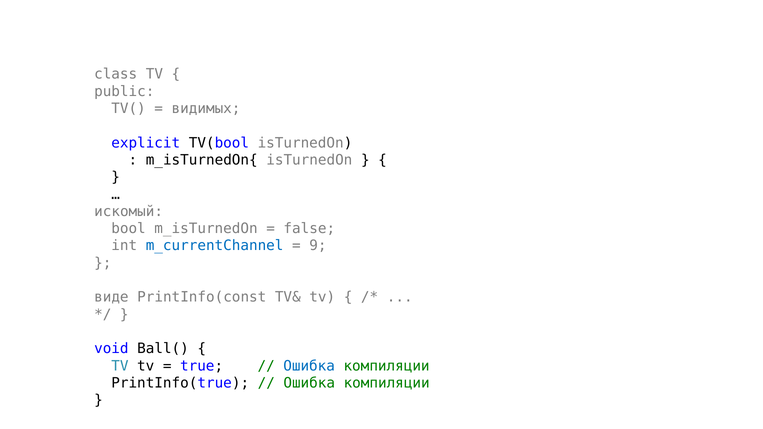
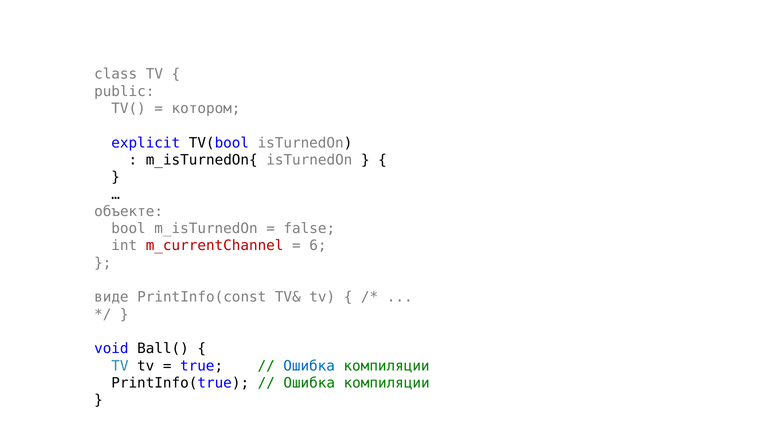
видимых: видимых -> котором
искомый: искомый -> объекте
m_currentChannel colour: blue -> red
9: 9 -> 6
